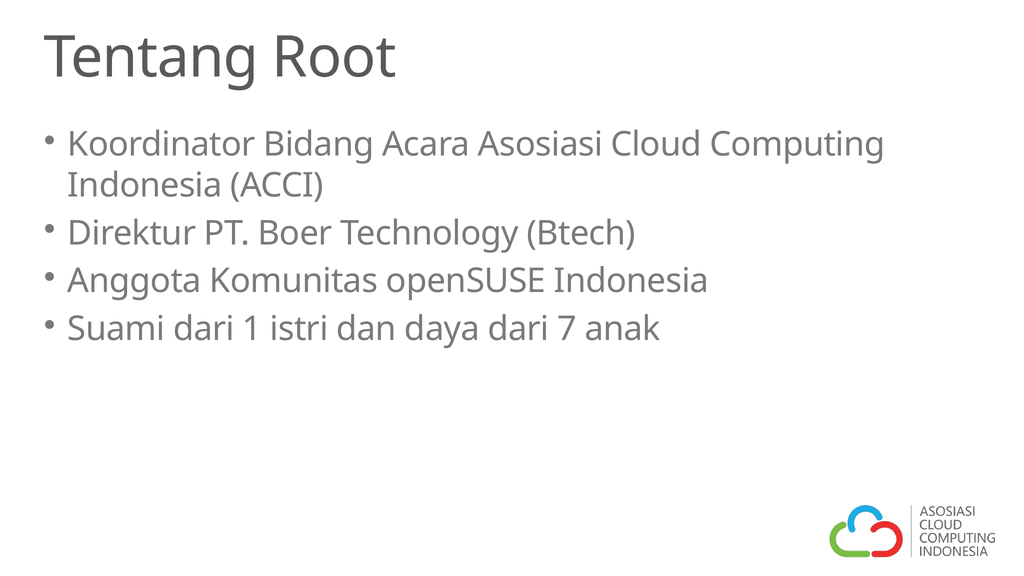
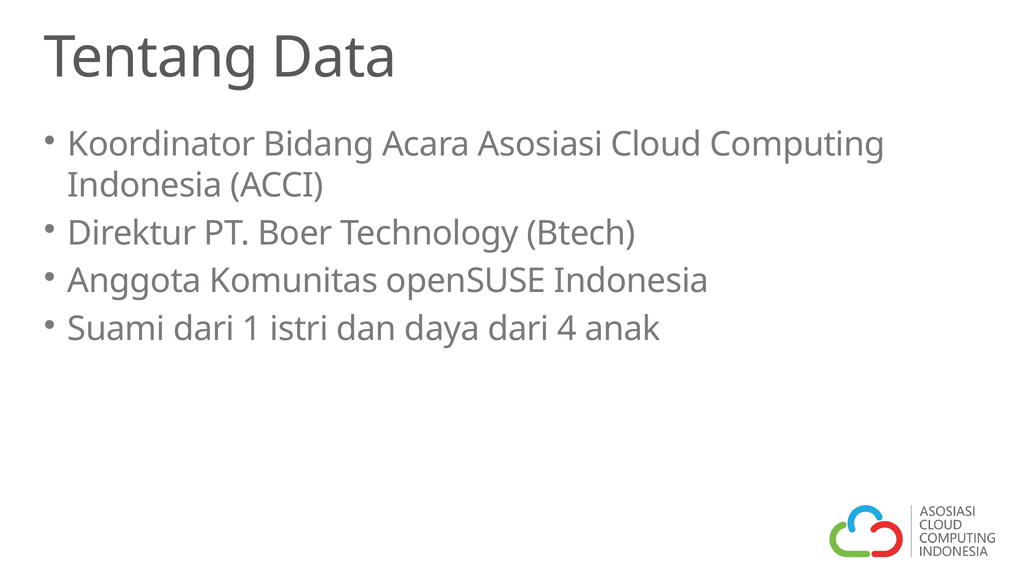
Root: Root -> Data
7: 7 -> 4
